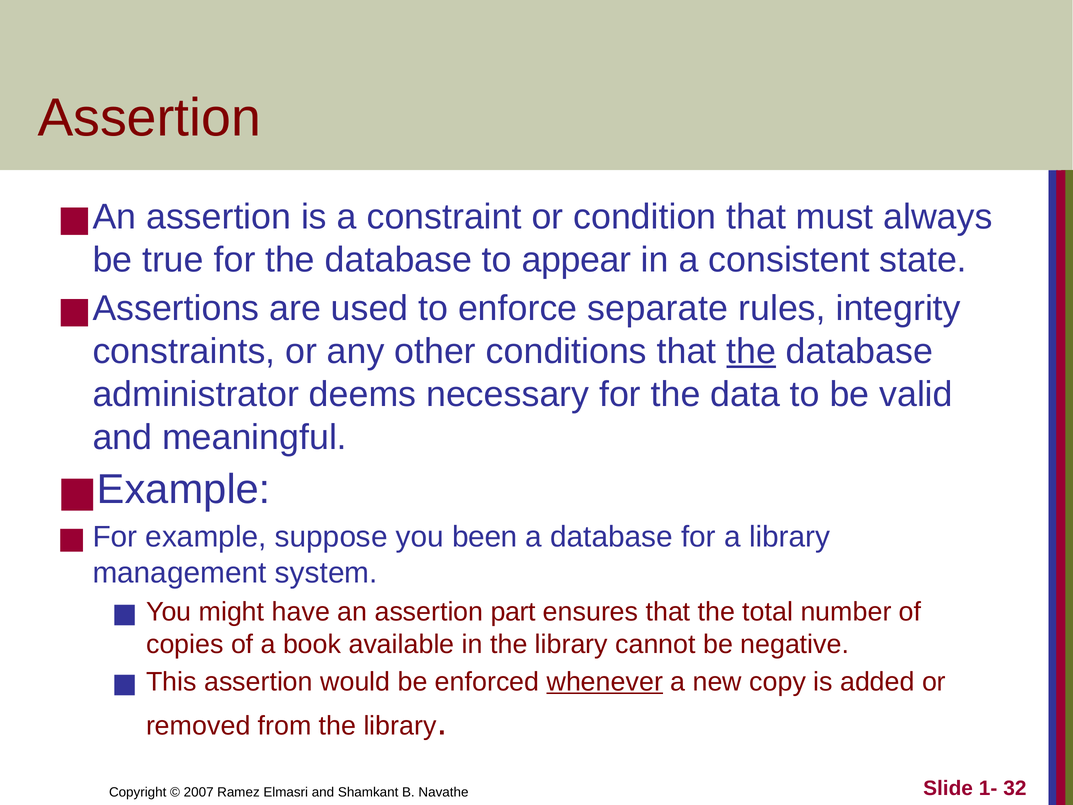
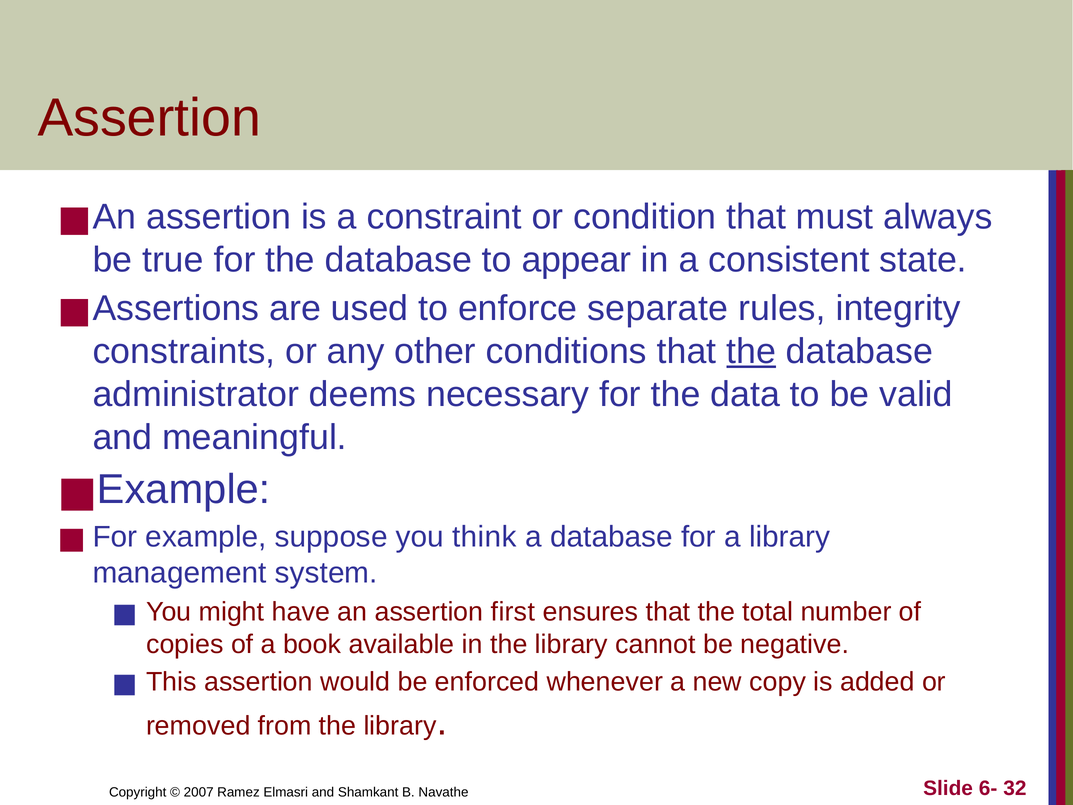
been: been -> think
part: part -> first
whenever underline: present -> none
1-: 1- -> 6-
